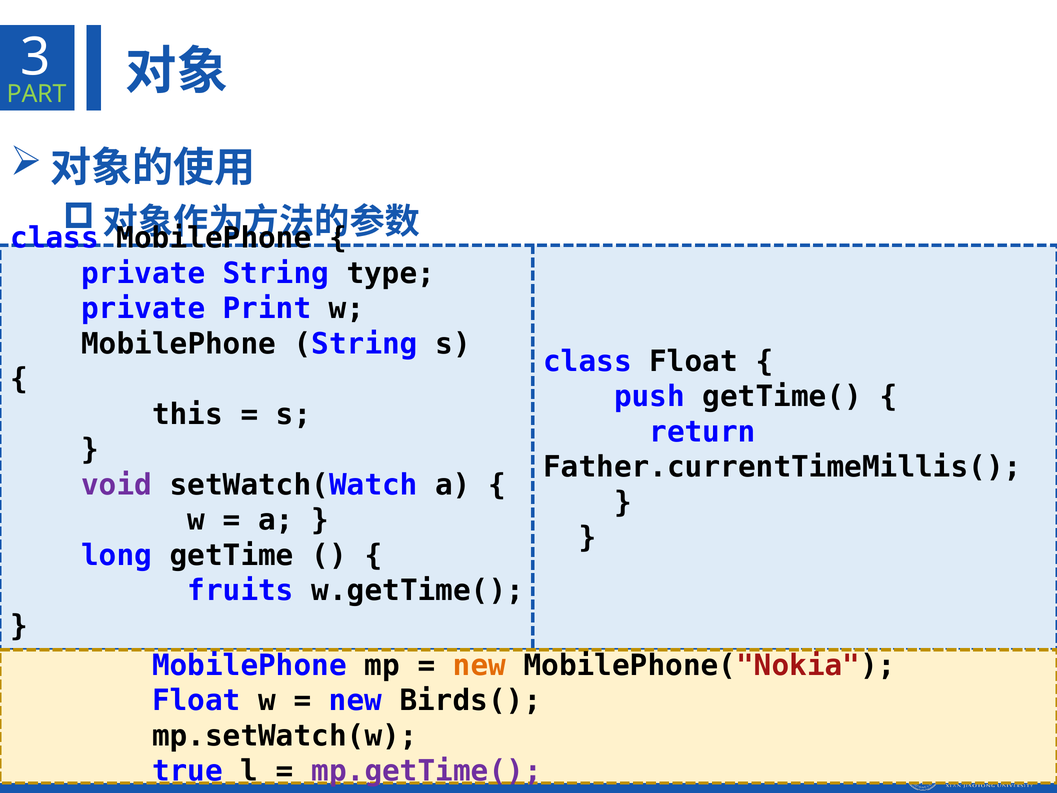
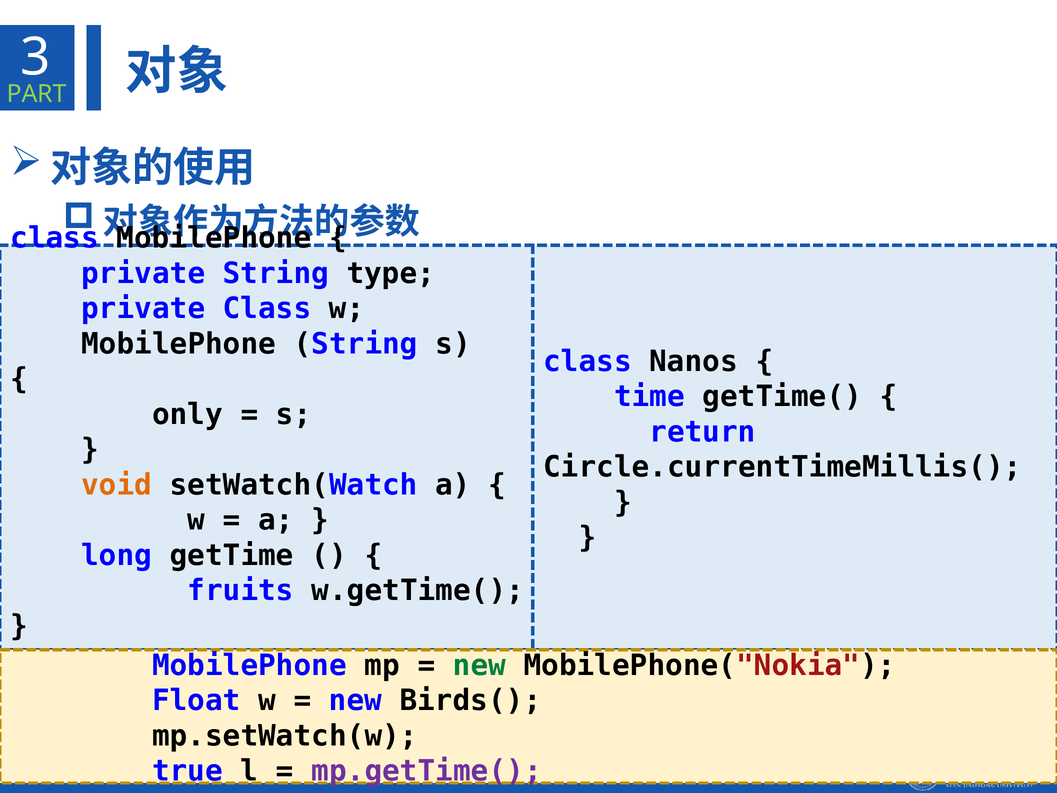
private Print: Print -> Class
class Float: Float -> Nanos
push: push -> time
this: this -> only
Father.currentTimeMillis(: Father.currentTimeMillis( -> Circle.currentTimeMillis(
void colour: purple -> orange
new at (479, 665) colour: orange -> green
